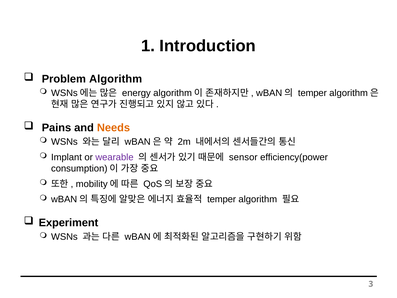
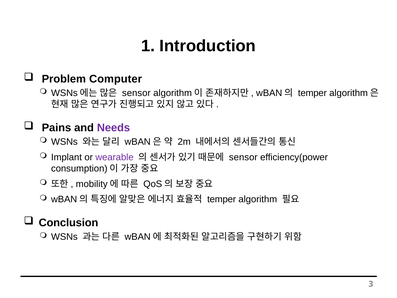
Problem Algorithm: Algorithm -> Computer
energy at (136, 93): energy -> sensor
Needs colour: orange -> purple
Experiment: Experiment -> Conclusion
